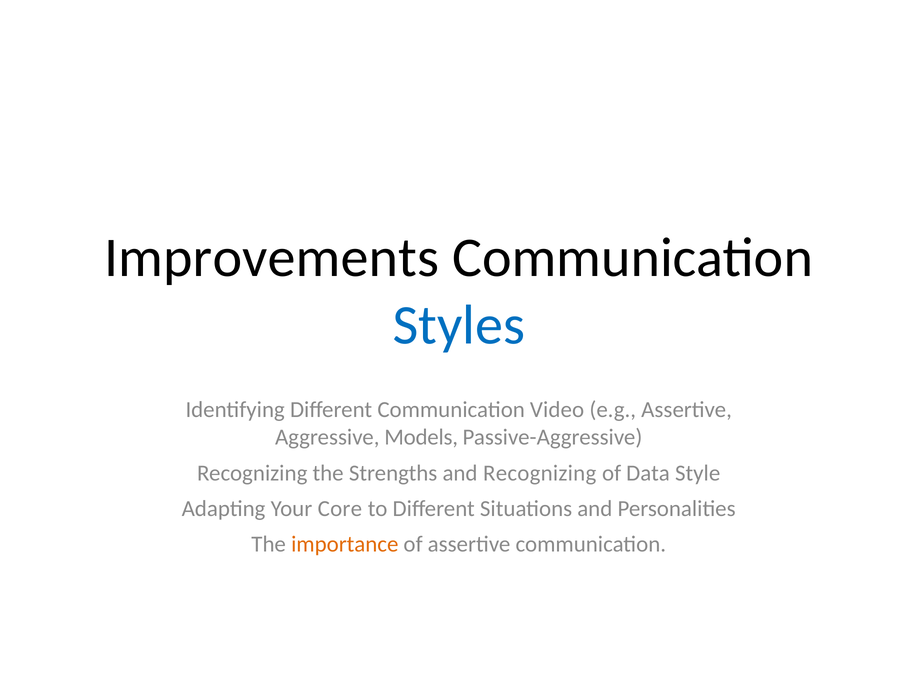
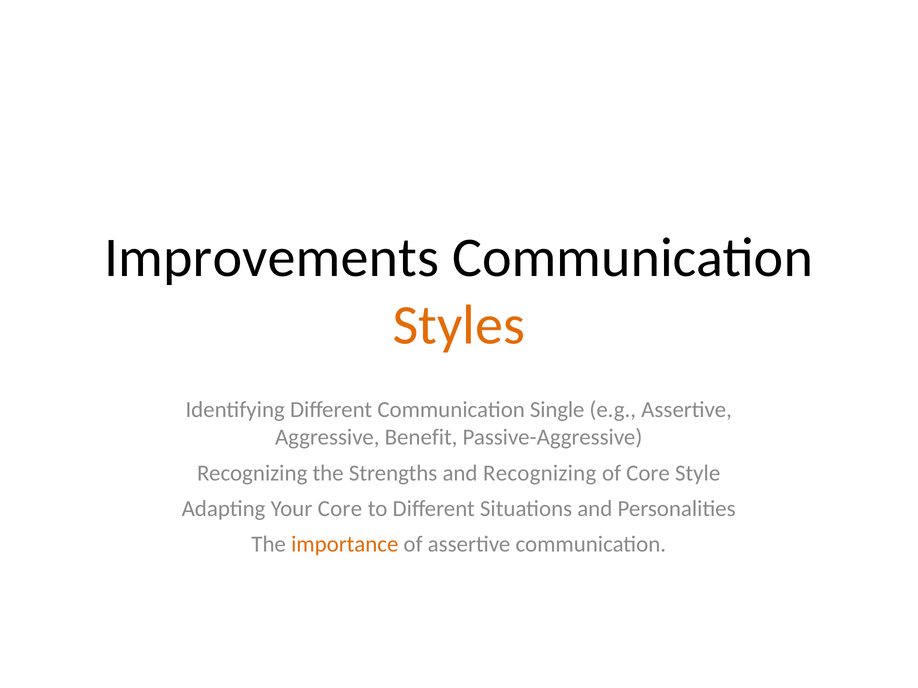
Styles colour: blue -> orange
Video: Video -> Single
Models: Models -> Benefit
of Data: Data -> Core
